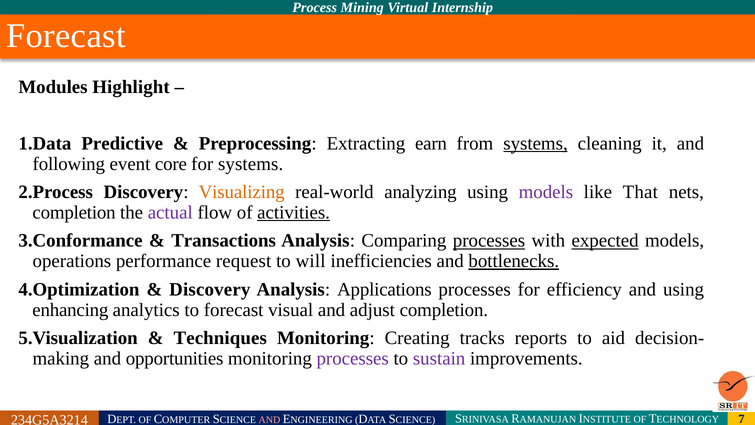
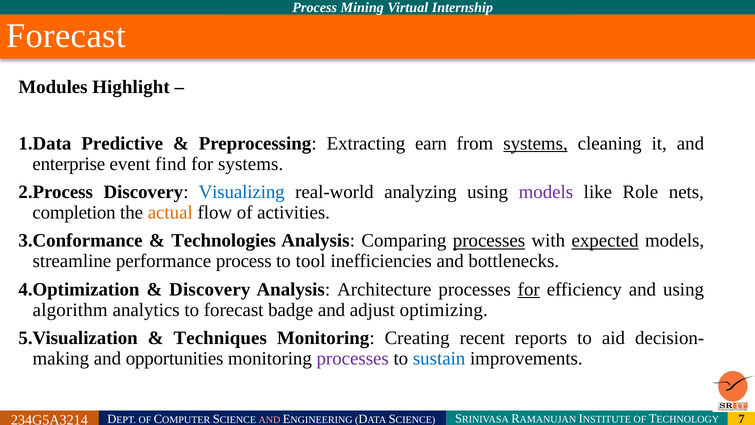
following: following -> enterprise
core: core -> find
Visualizing colour: orange -> blue
That: That -> Role
actual colour: purple -> orange
activities underline: present -> none
Transactions: Transactions -> Technologies
operations: operations -> streamline
performance request: request -> process
will: will -> tool
bottlenecks underline: present -> none
Applications: Applications -> Architecture
for at (529, 289) underline: none -> present
enhancing: enhancing -> algorithm
visual: visual -> badge
adjust completion: completion -> optimizing
tracks: tracks -> recent
sustain colour: purple -> blue
